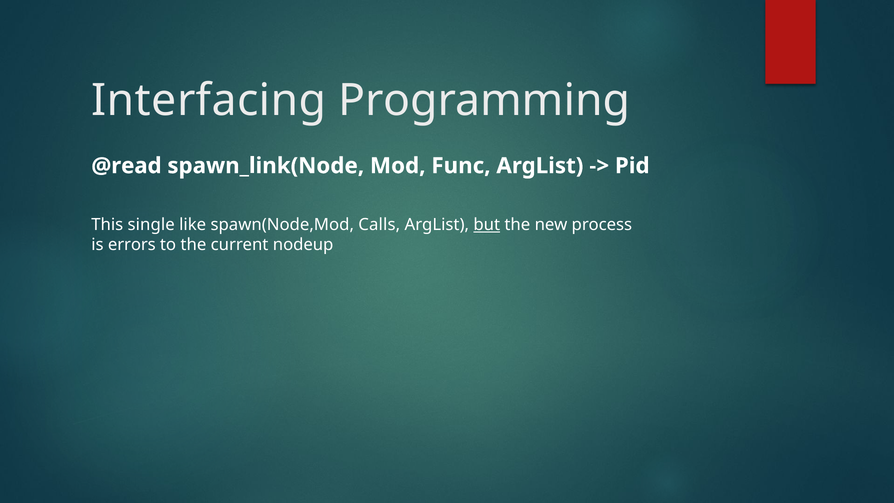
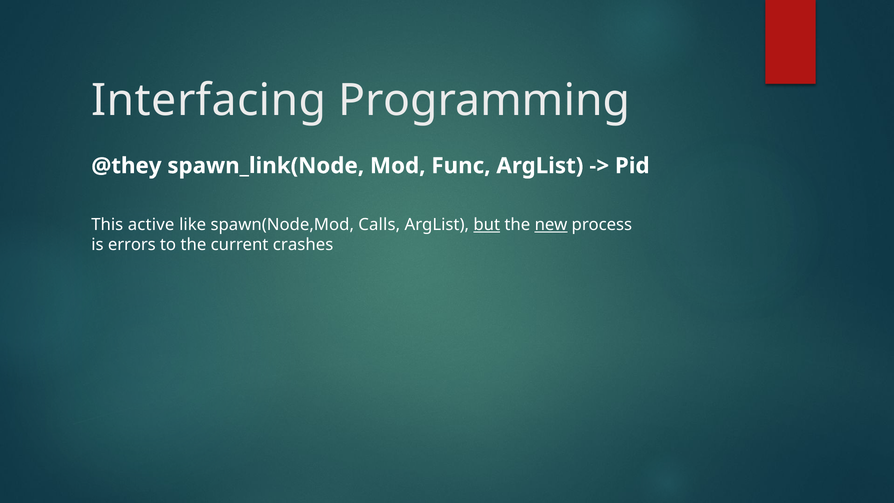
@read: @read -> @they
single: single -> active
new underline: none -> present
nodeup: nodeup -> crashes
